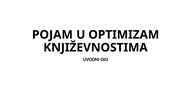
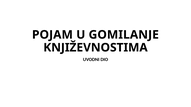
OPTIMIZAM: OPTIMIZAM -> GOMILANJE
